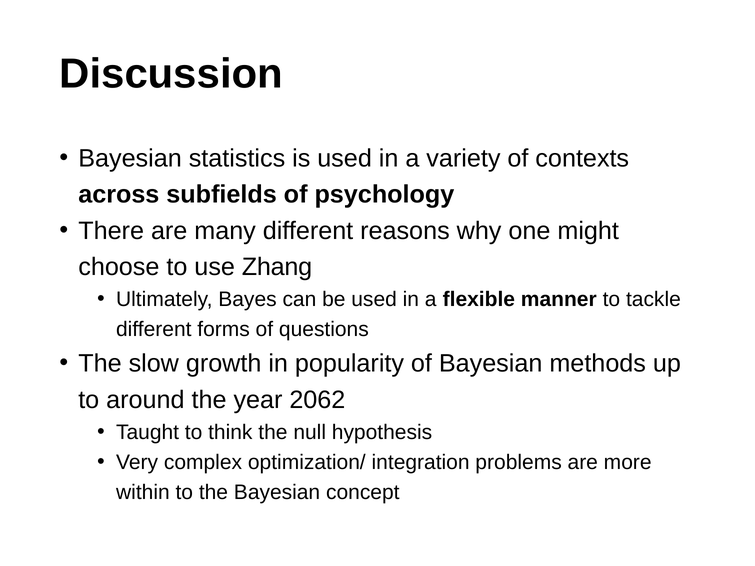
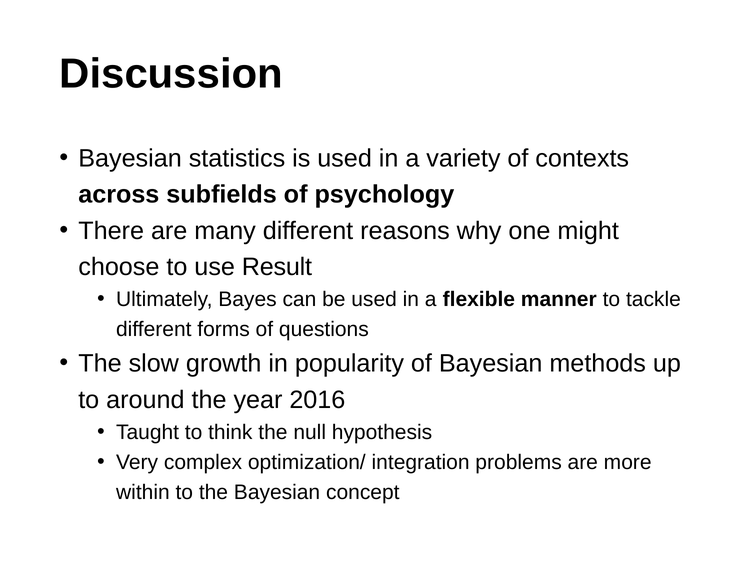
Zhang: Zhang -> Result
2062: 2062 -> 2016
